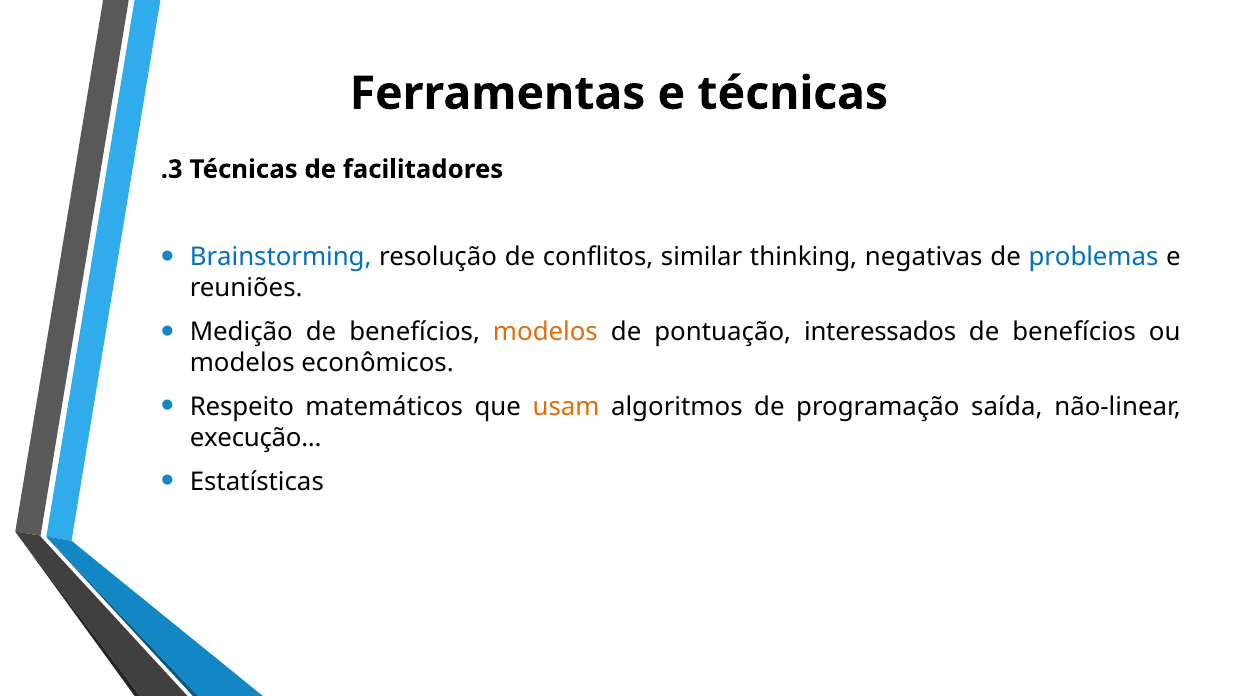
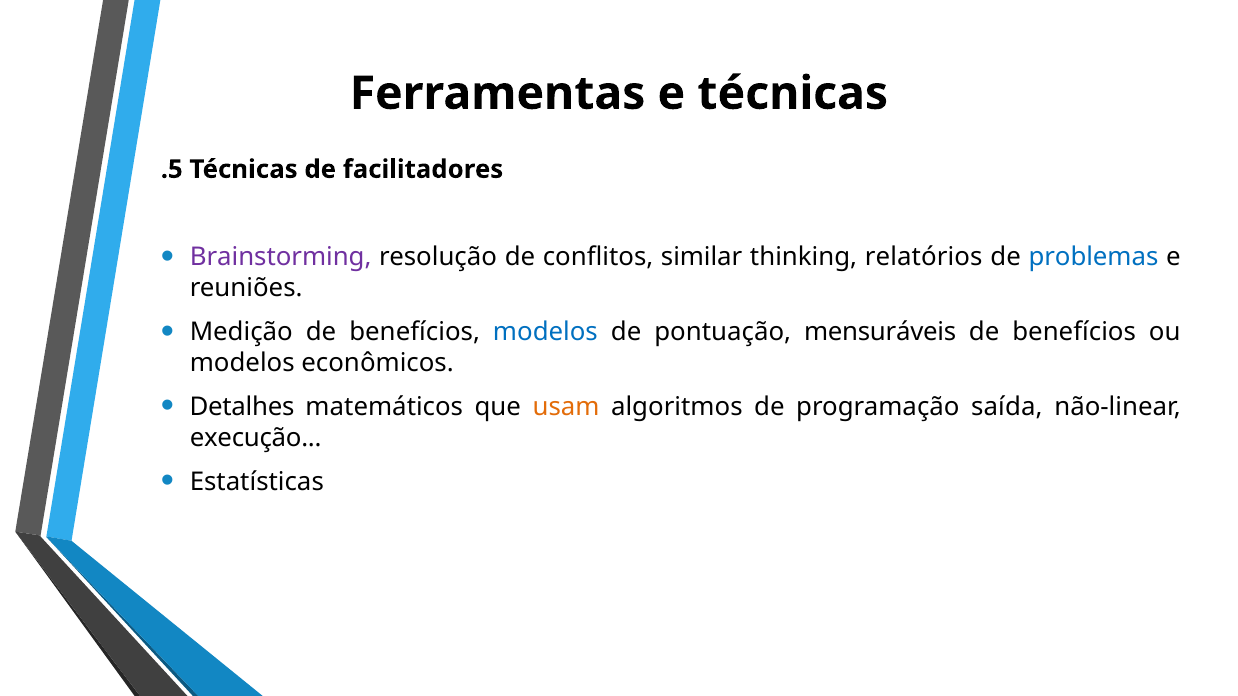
.3: .3 -> .5
Brainstorming colour: blue -> purple
negativas: negativas -> relatórios
modelos at (545, 332) colour: orange -> blue
interessados: interessados -> mensuráveis
Respeito: Respeito -> Detalhes
